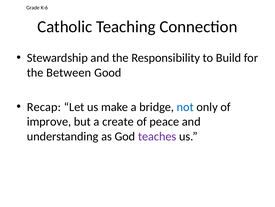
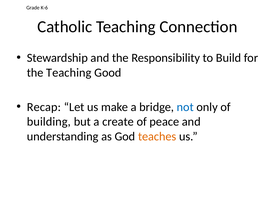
the Between: Between -> Teaching
improve: improve -> building
teaches colour: purple -> orange
